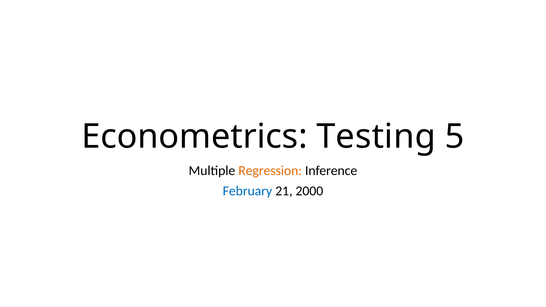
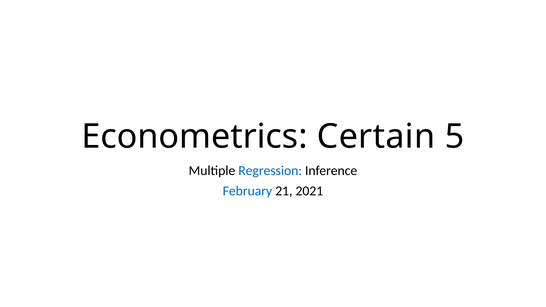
Testing: Testing -> Certain
Regression colour: orange -> blue
2000: 2000 -> 2021
